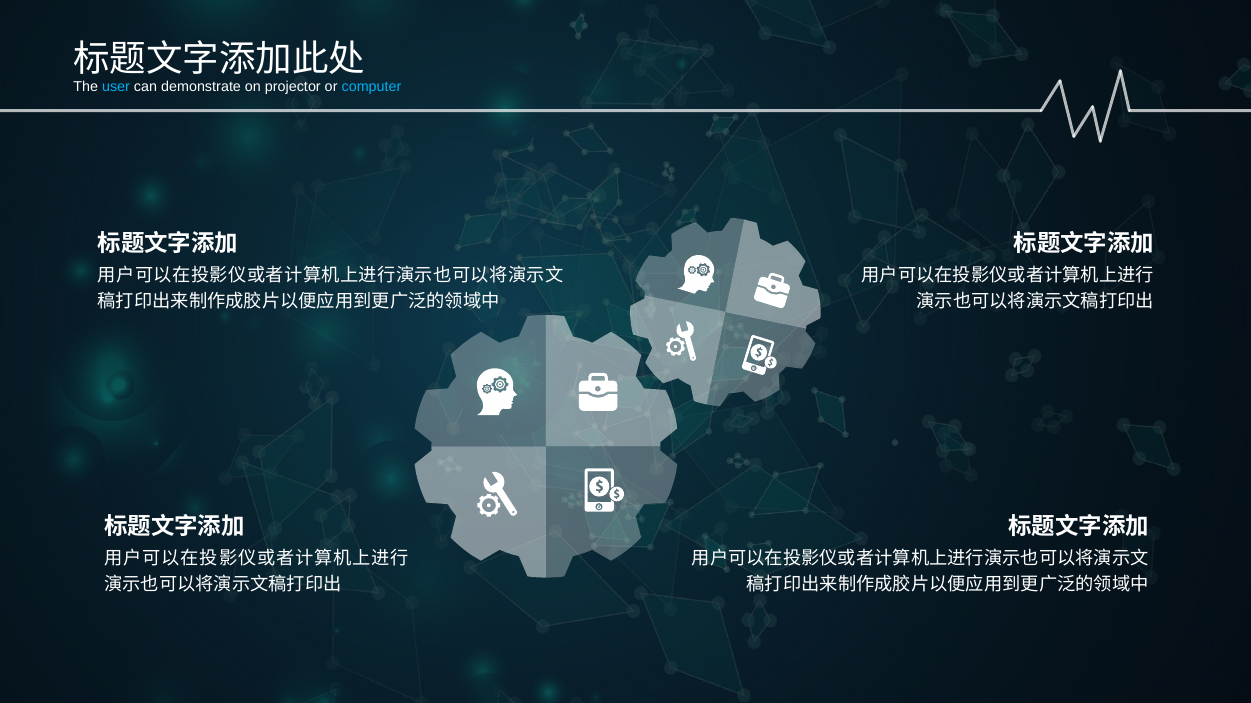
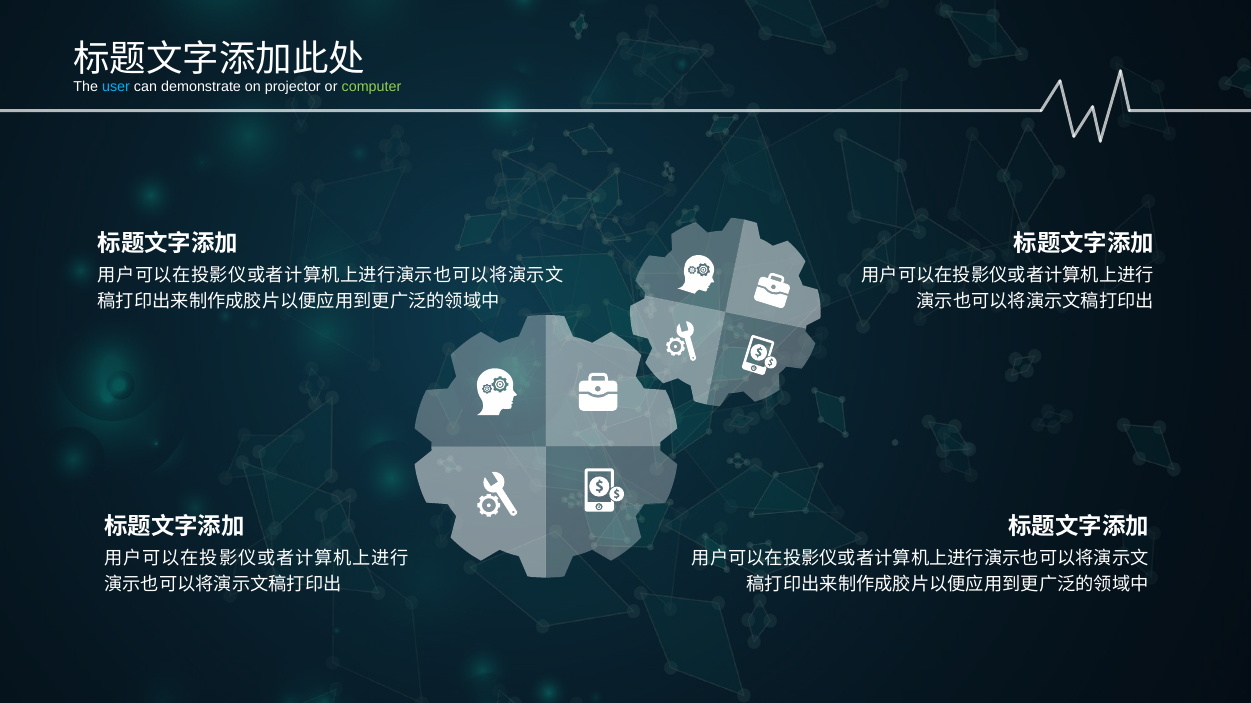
computer colour: light blue -> light green
